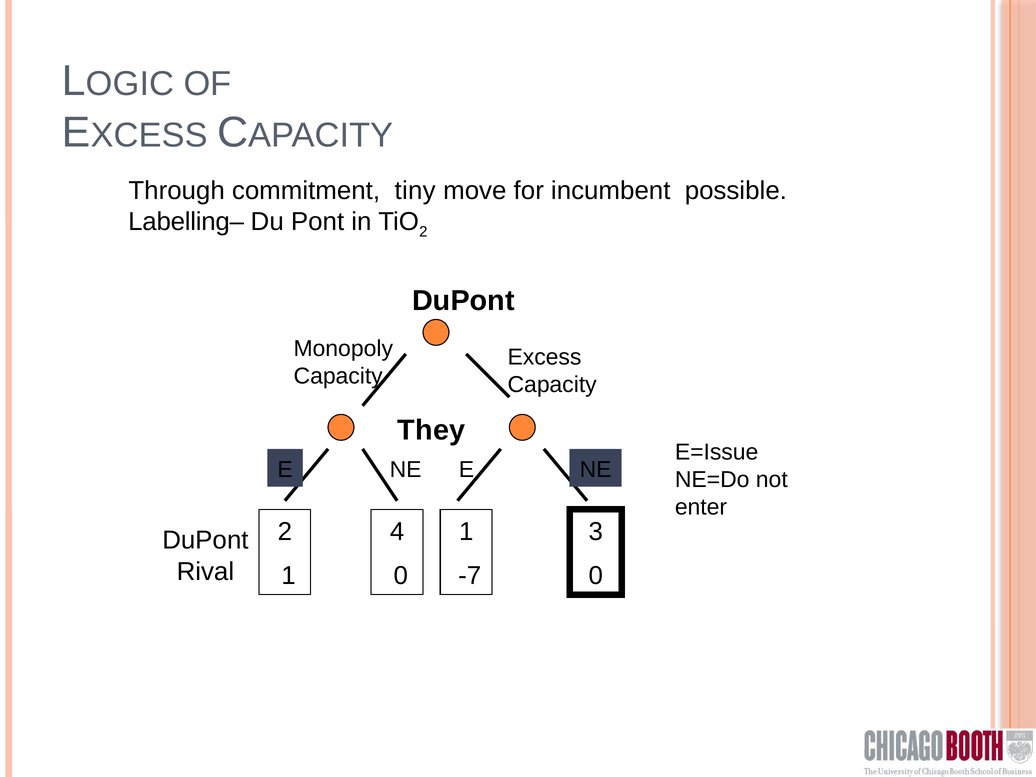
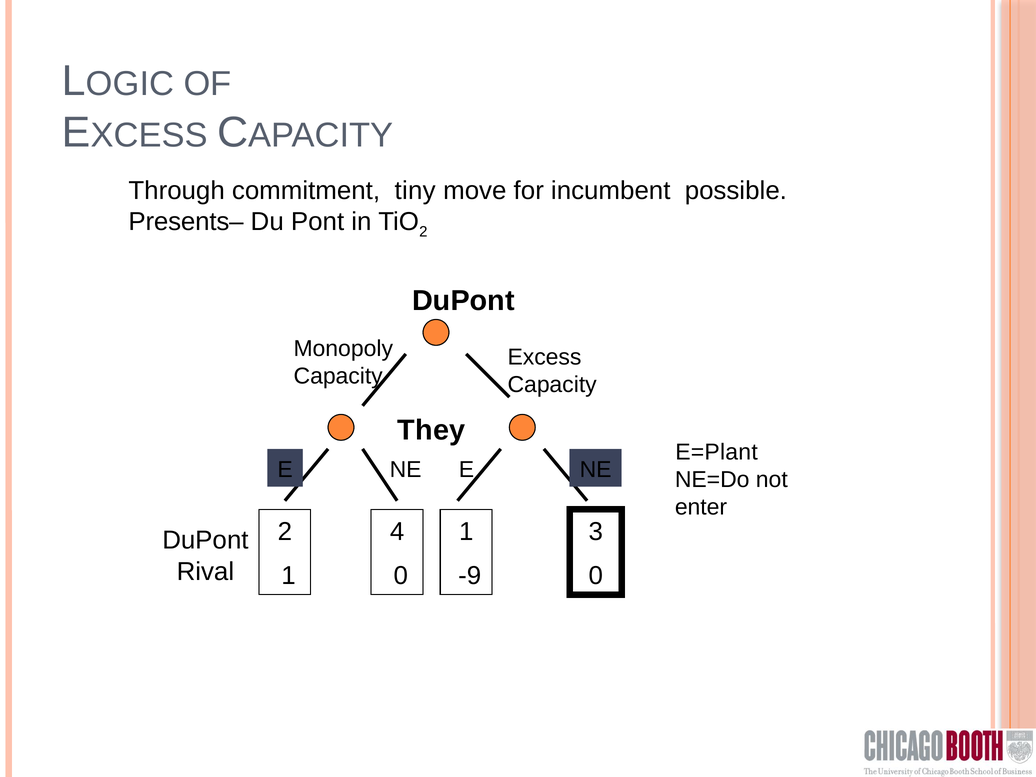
Labelling–: Labelling– -> Presents–
E=Issue: E=Issue -> E=Plant
-7: -7 -> -9
